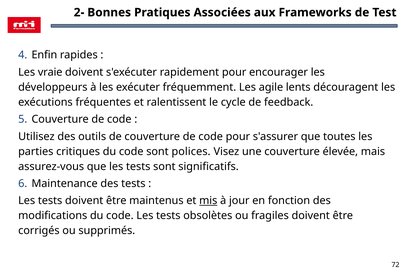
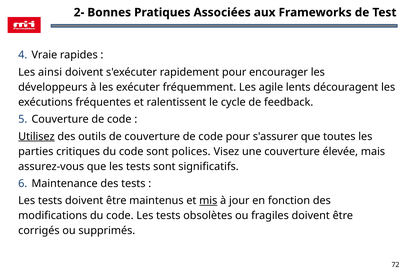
Enfin: Enfin -> Vraie
vraie: vraie -> ainsi
Utilisez underline: none -> present
